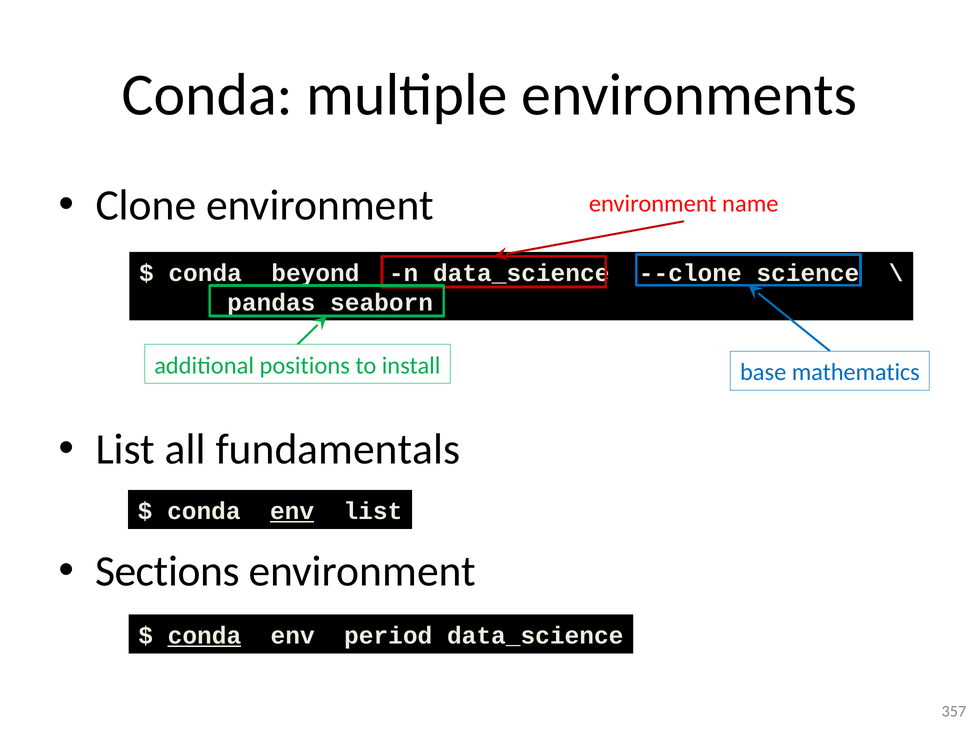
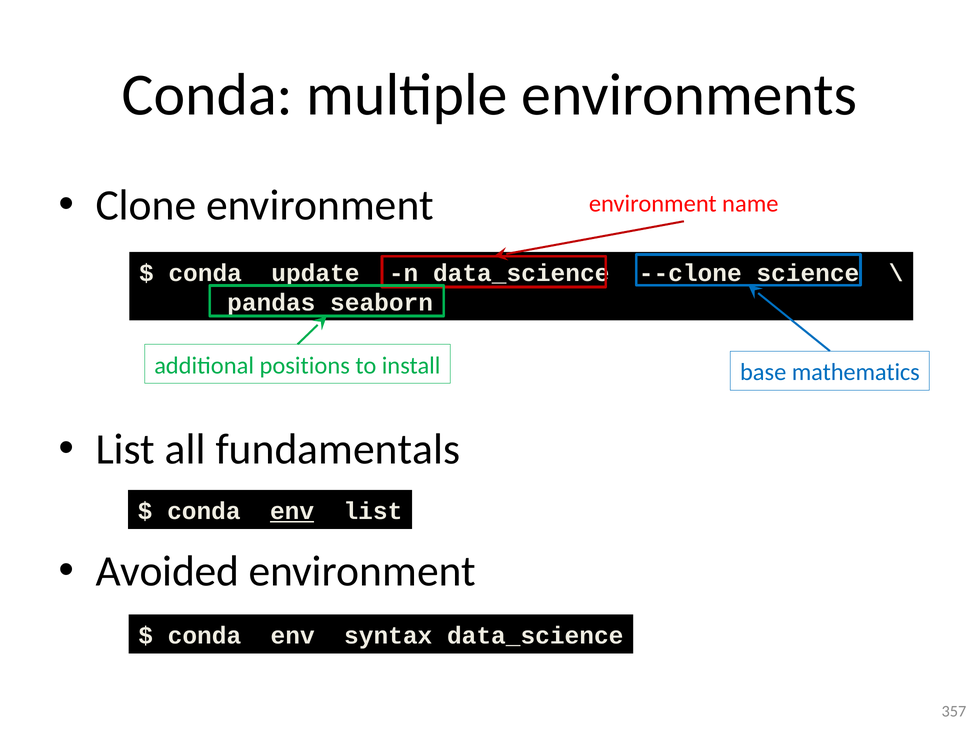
beyond: beyond -> update
Sections: Sections -> Avoided
conda at (204, 636) underline: present -> none
period: period -> syntax
